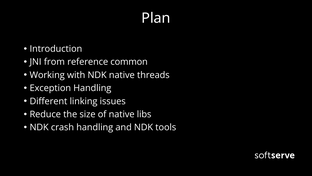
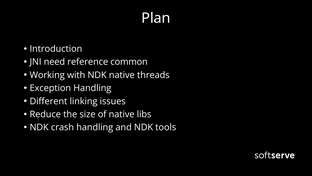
from: from -> need
